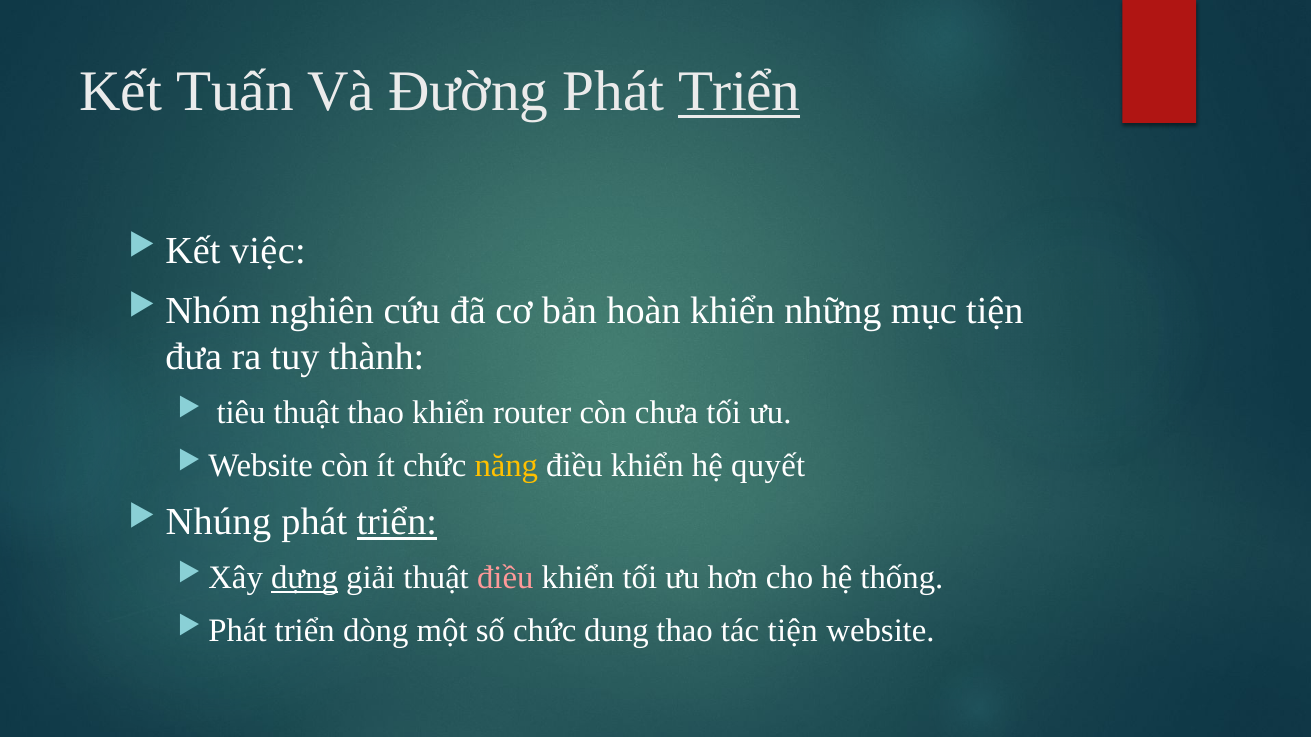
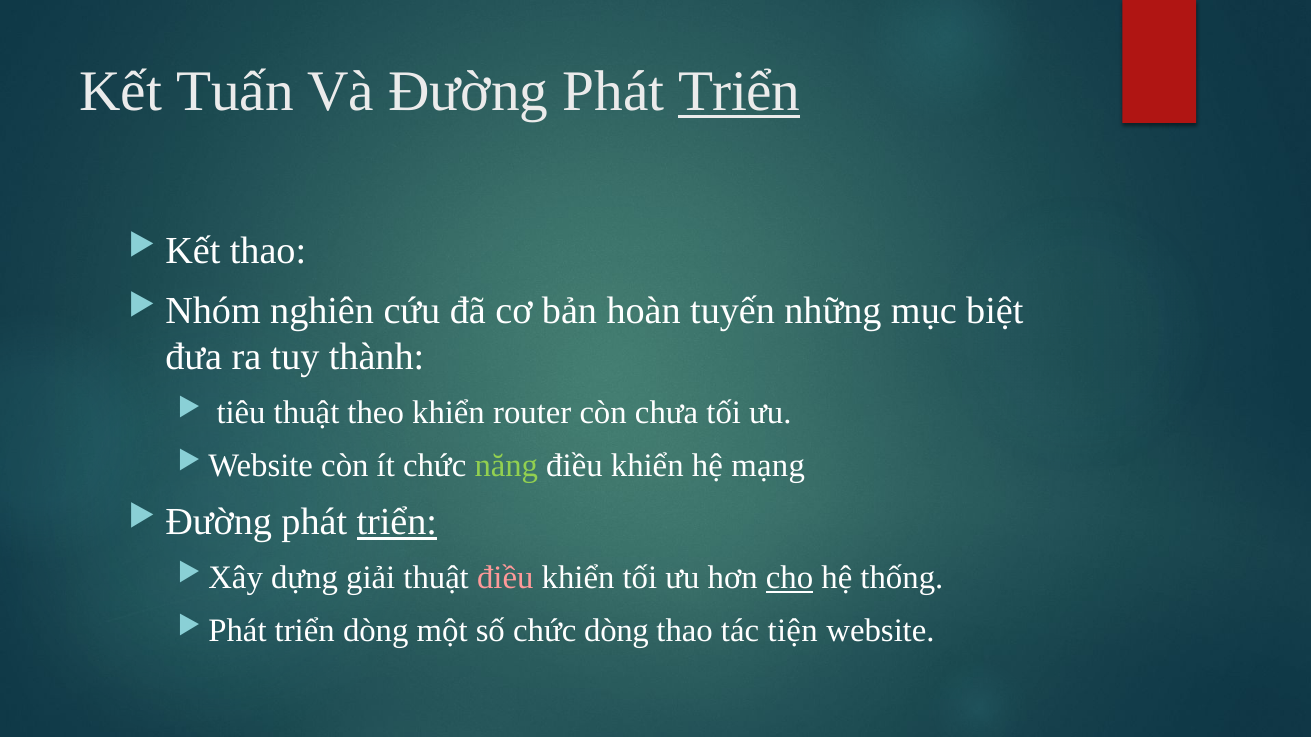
Kết việc: việc -> thao
hoàn khiển: khiển -> tuyến
mục tiện: tiện -> biệt
thuật thao: thao -> theo
năng colour: yellow -> light green
quyết: quyết -> mạng
Nhúng at (218, 522): Nhúng -> Đường
dựng underline: present -> none
cho underline: none -> present
chức dung: dung -> dòng
